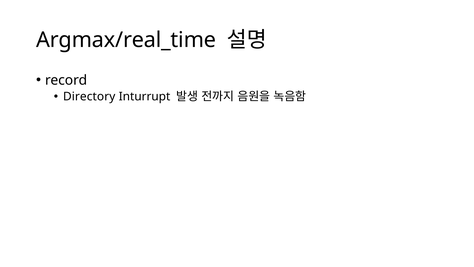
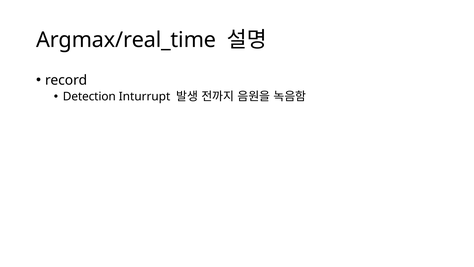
Directory: Directory -> Detection
